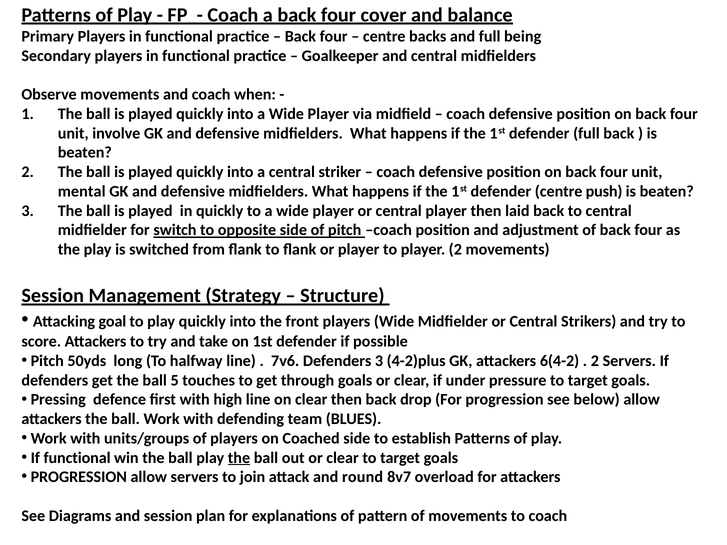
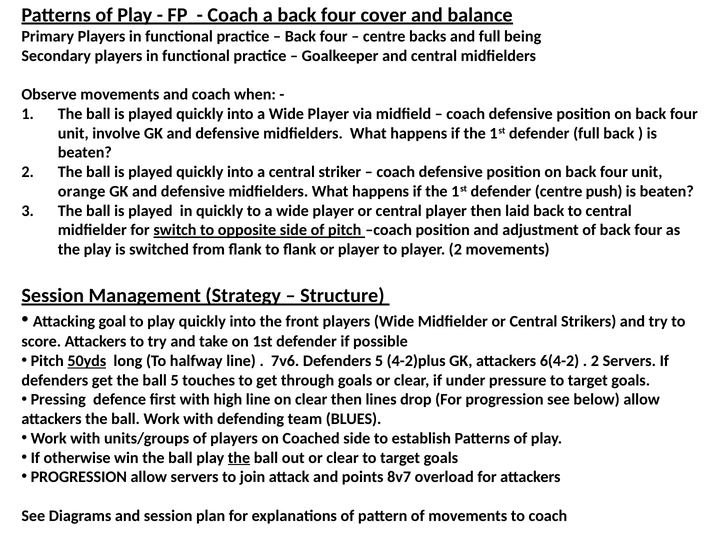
mental: mental -> orange
50yds underline: none -> present
Defenders 3: 3 -> 5
then back: back -> lines
If functional: functional -> otherwise
round: round -> points
